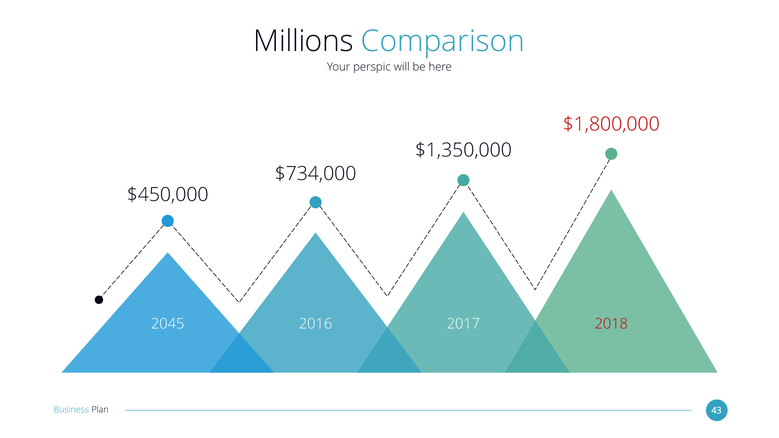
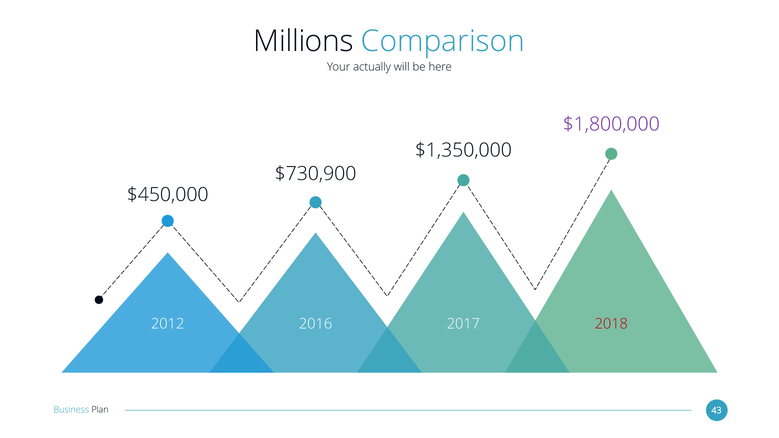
perspic: perspic -> actually
$1,800,000 colour: red -> purple
$734,000: $734,000 -> $730,900
2045: 2045 -> 2012
